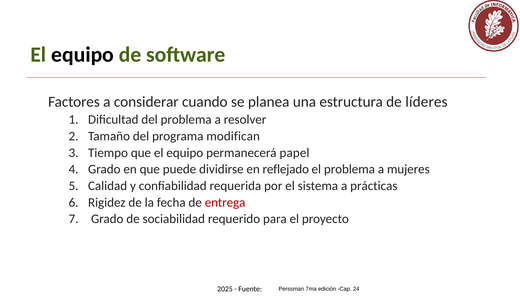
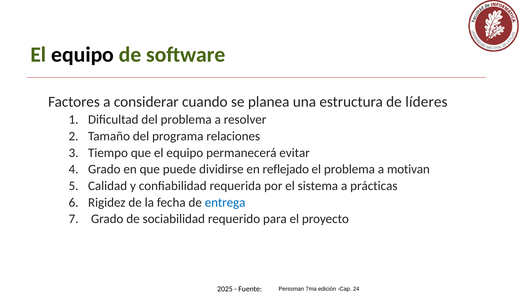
modifican: modifican -> relaciones
papel: papel -> evitar
mujeres: mujeres -> motivan
entrega colour: red -> blue
